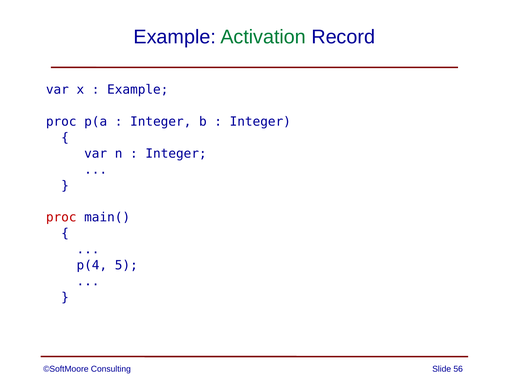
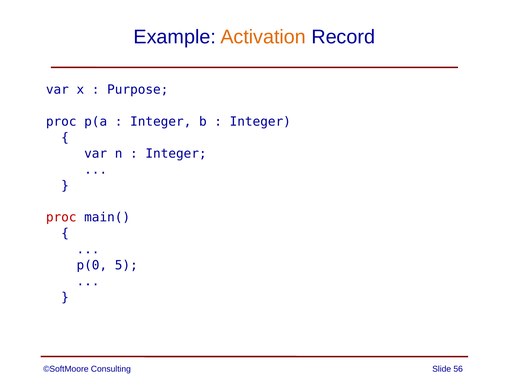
Activation colour: green -> orange
Example at (138, 90): Example -> Purpose
p(4: p(4 -> p(0
